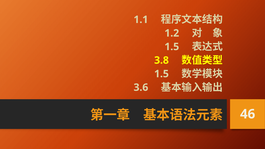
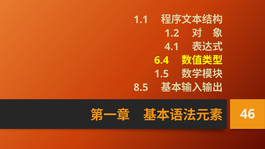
1.5 at (172, 47): 1.5 -> 4.1
3.8: 3.8 -> 6.4
3.6: 3.6 -> 8.5
